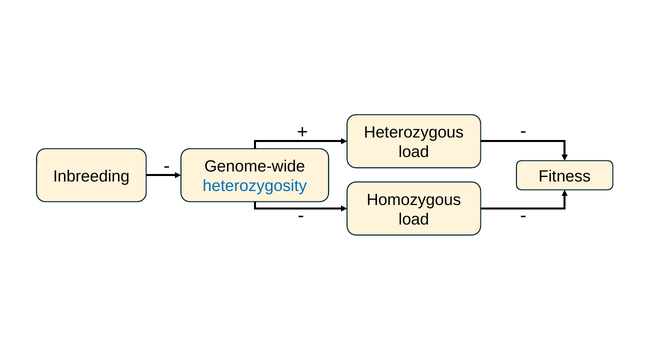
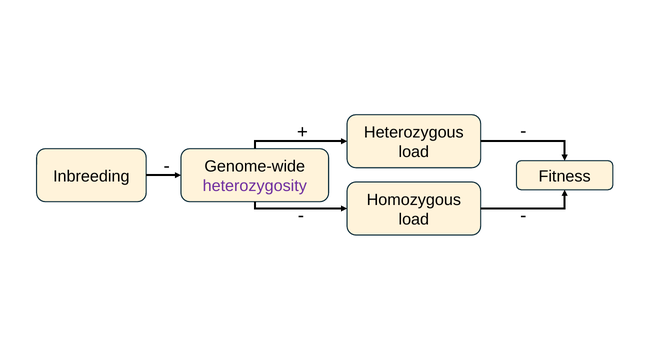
heterozygosity colour: blue -> purple
